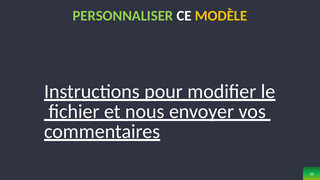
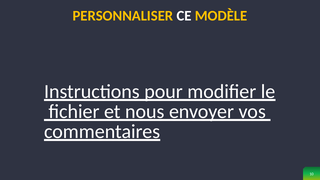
PERSONNALISER colour: light green -> yellow
